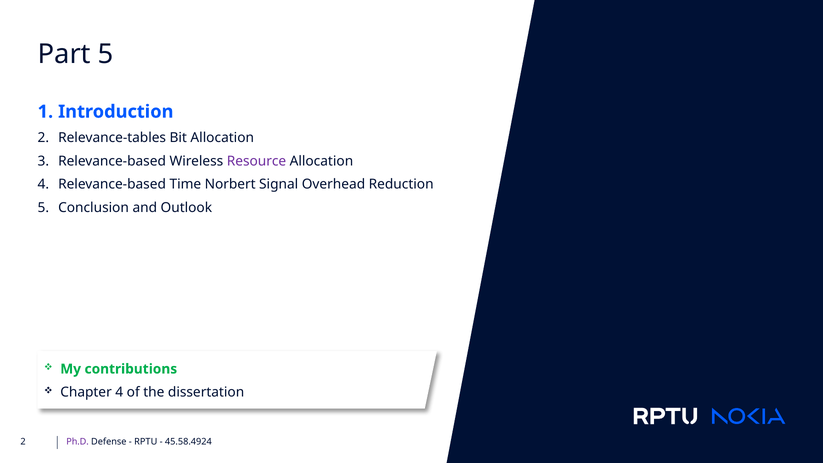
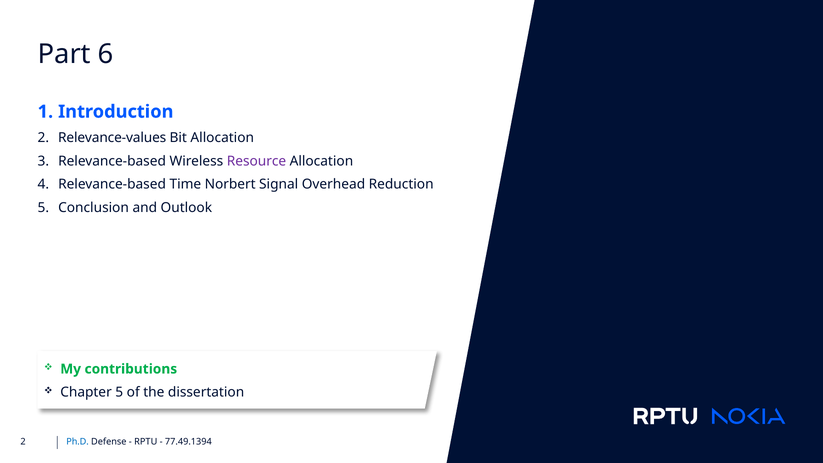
Part 5: 5 -> 6
Relevance-tables: Relevance-tables -> Relevance-values
Chapter 4: 4 -> 5
Ph.D colour: purple -> blue
45.58.4924: 45.58.4924 -> 77.49.1394
